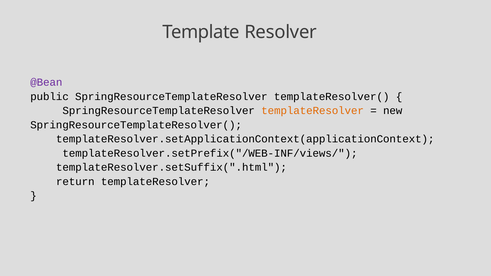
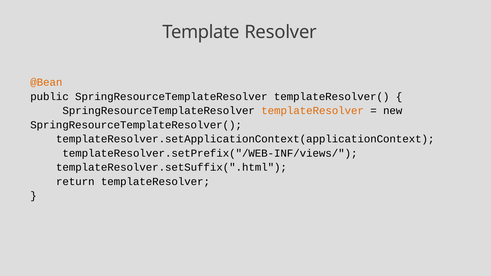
@Bean colour: purple -> orange
